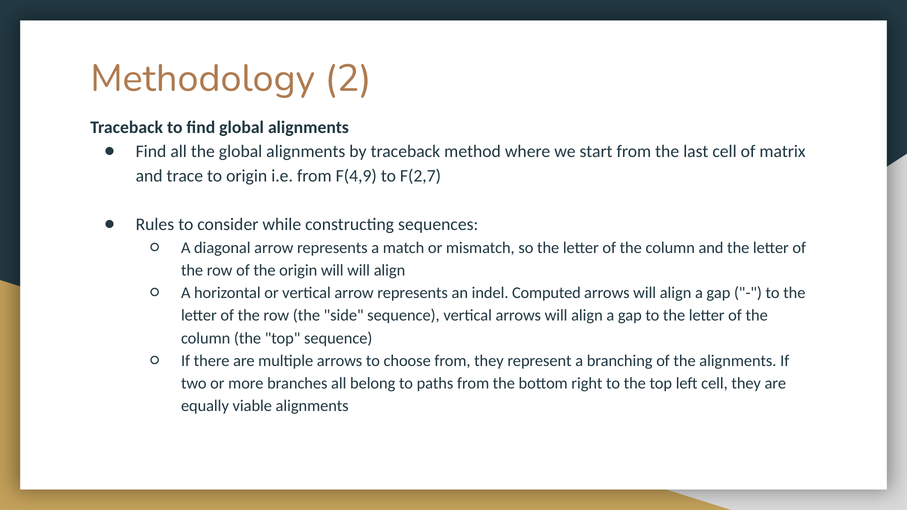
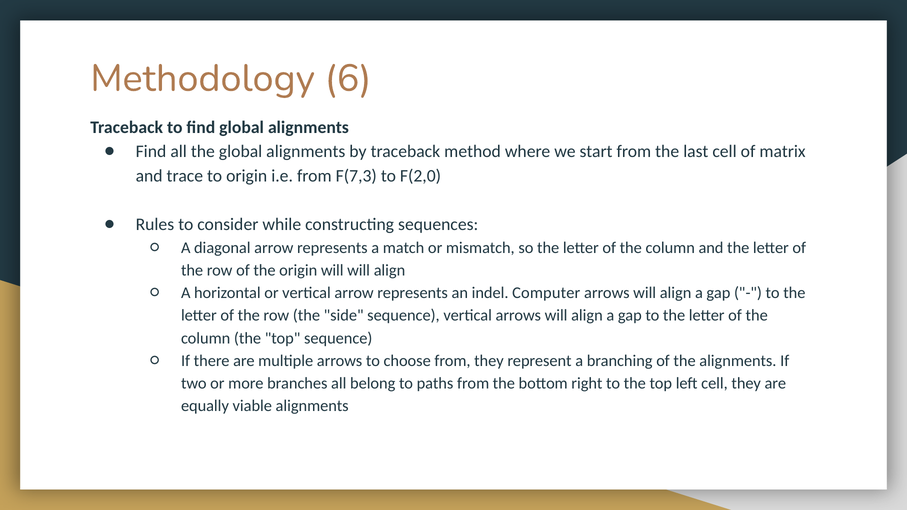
2: 2 -> 6
F(4,9: F(4,9 -> F(7,3
F(2,7: F(2,7 -> F(2,0
Computed: Computed -> Computer
